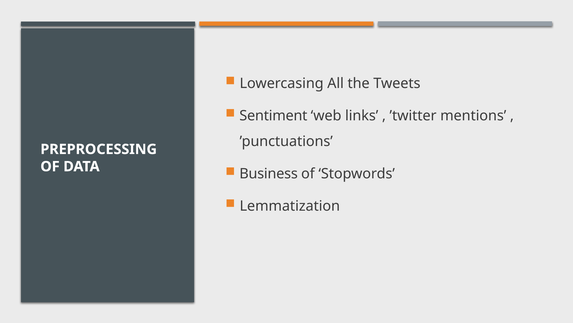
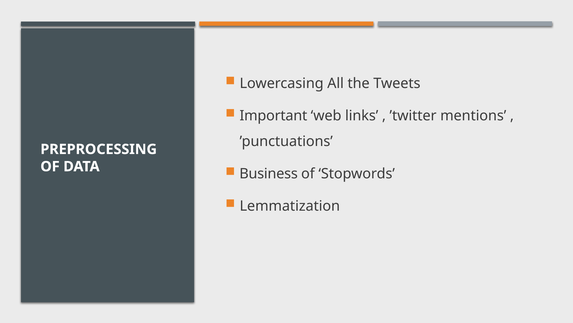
Sentiment: Sentiment -> Important
